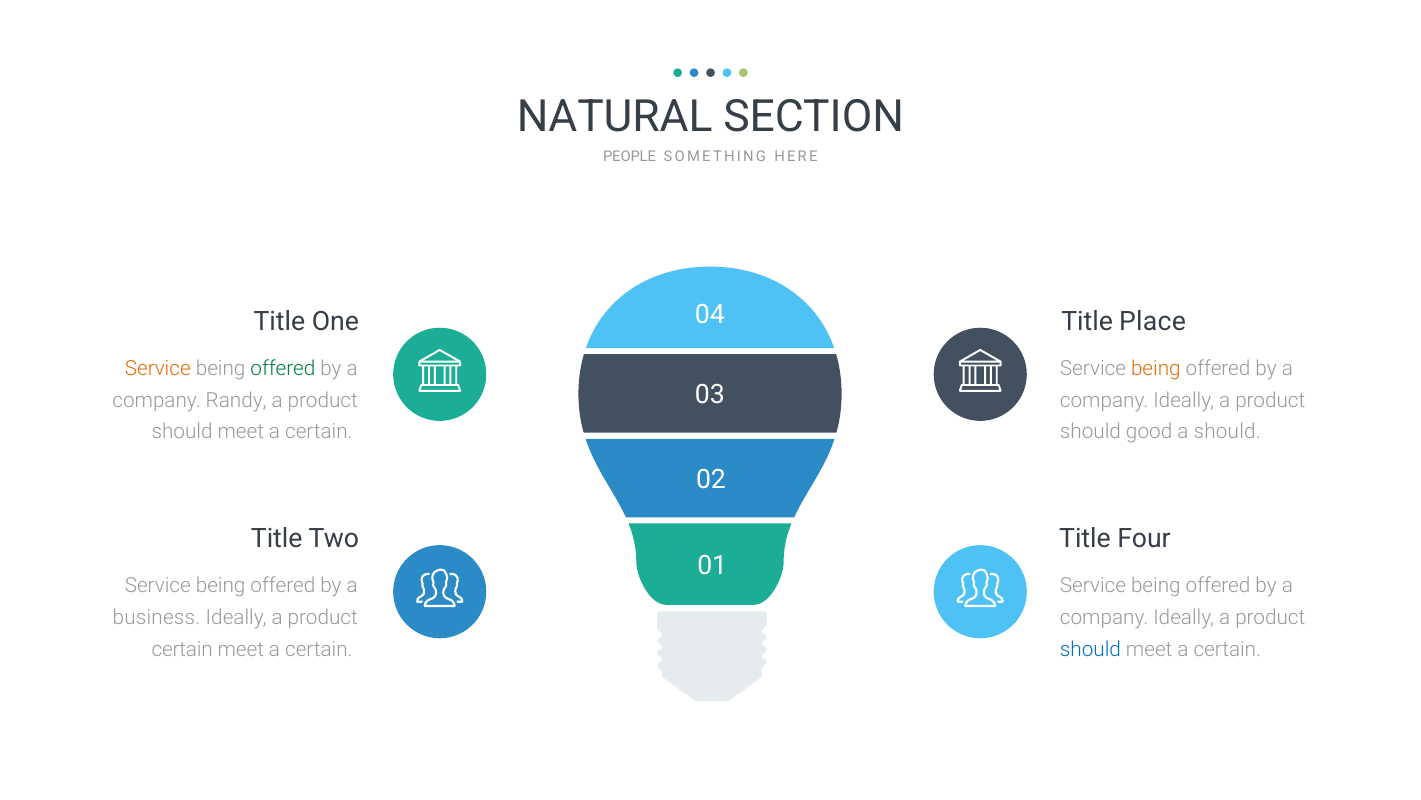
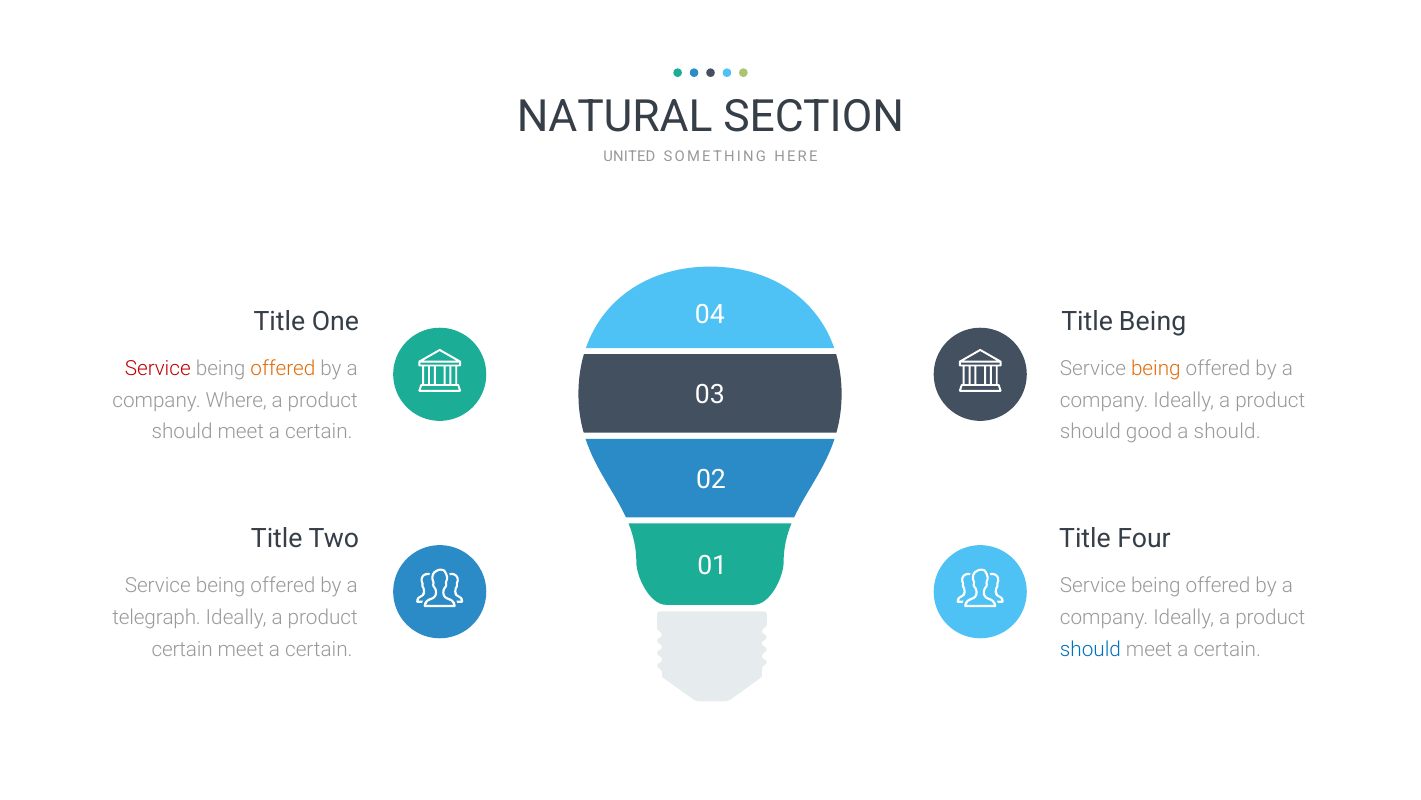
PEOPLE: PEOPLE -> UNITED
Title Place: Place -> Being
Service at (158, 368) colour: orange -> red
offered at (283, 368) colour: green -> orange
Randy: Randy -> Where
business: business -> telegraph
